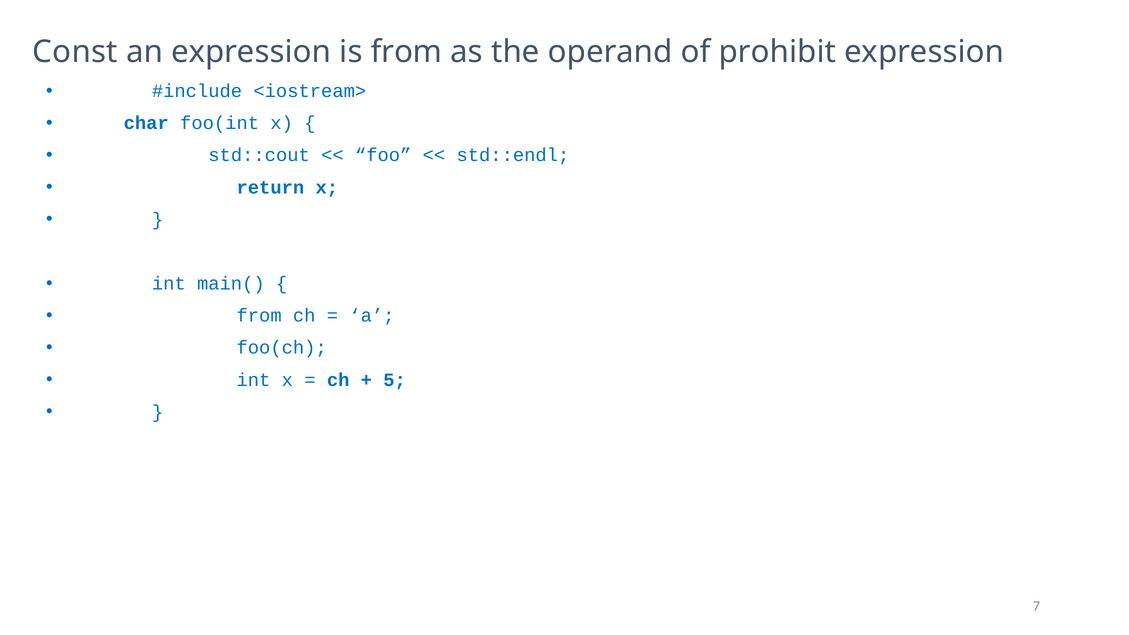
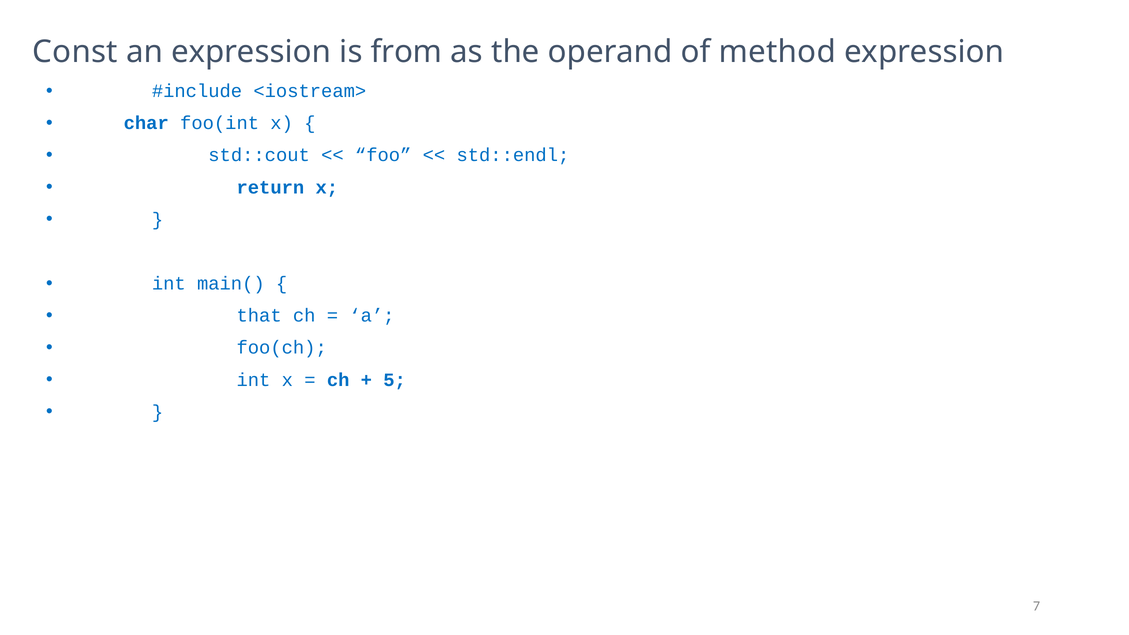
prohibit: prohibit -> method
from at (259, 316): from -> that
